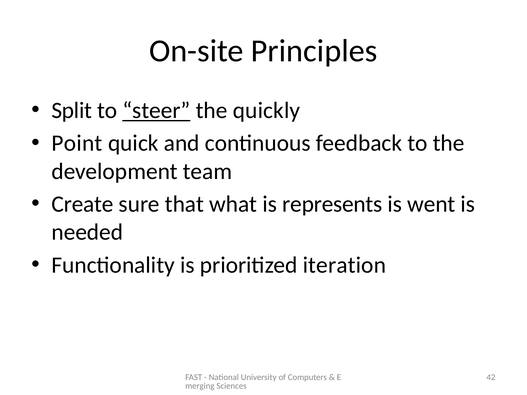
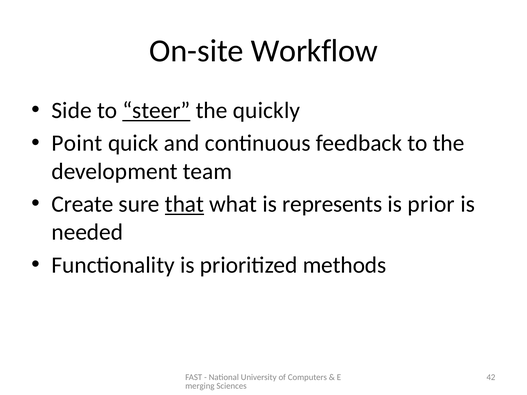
Principles: Principles -> Workflow
Split: Split -> Side
that underline: none -> present
went: went -> prior
iteration: iteration -> methods
